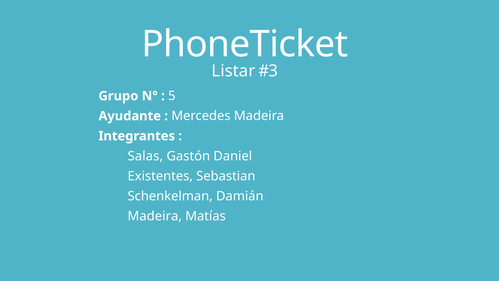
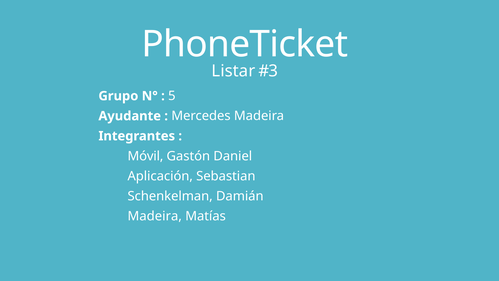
Salas: Salas -> Móvil
Existentes: Existentes -> Aplicación
